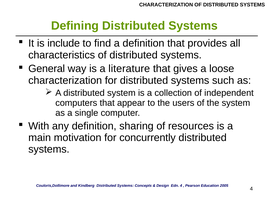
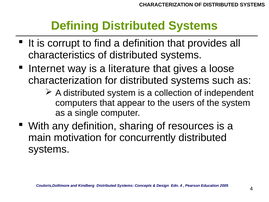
include: include -> corrupt
General: General -> Internet
